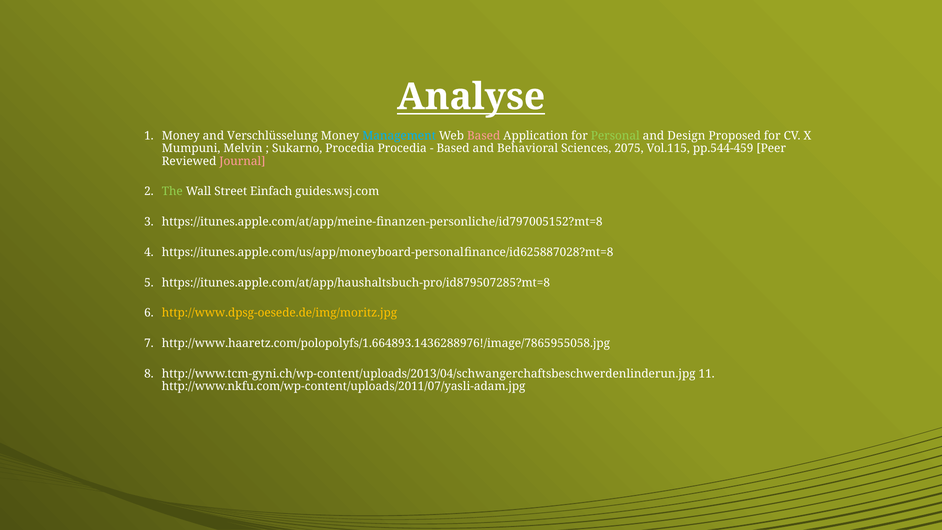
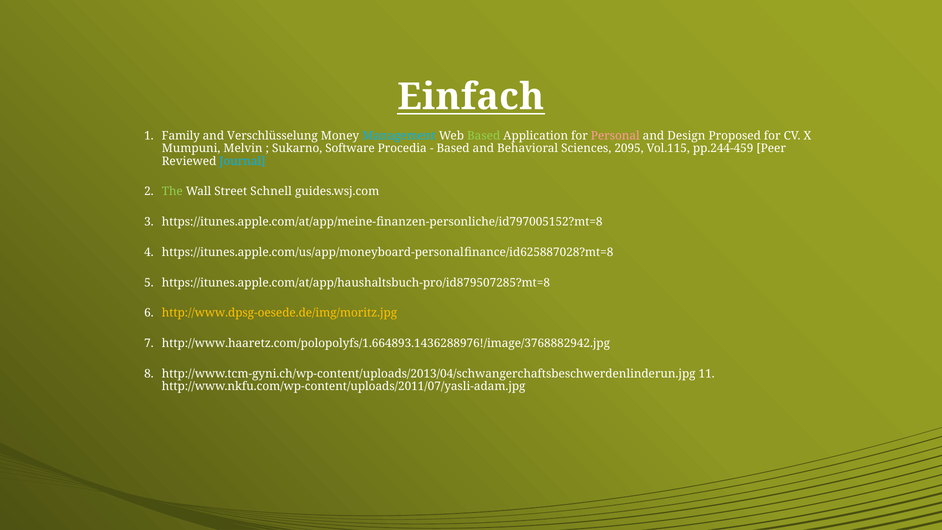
Analyse: Analyse -> Einfach
Money at (181, 136): Money -> Family
Based at (484, 136) colour: pink -> light green
Personal colour: light green -> pink
Sukarno Procedia: Procedia -> Software
2075: 2075 -> 2095
pp.544-459: pp.544-459 -> pp.244-459
Journal colour: pink -> light blue
Einfach: Einfach -> Schnell
http://www.haaretz.com/polopolyfs/1.664893.1436288976!/image/7865955058.jpg: http://www.haaretz.com/polopolyfs/1.664893.1436288976!/image/7865955058.jpg -> http://www.haaretz.com/polopolyfs/1.664893.1436288976!/image/3768882942.jpg
